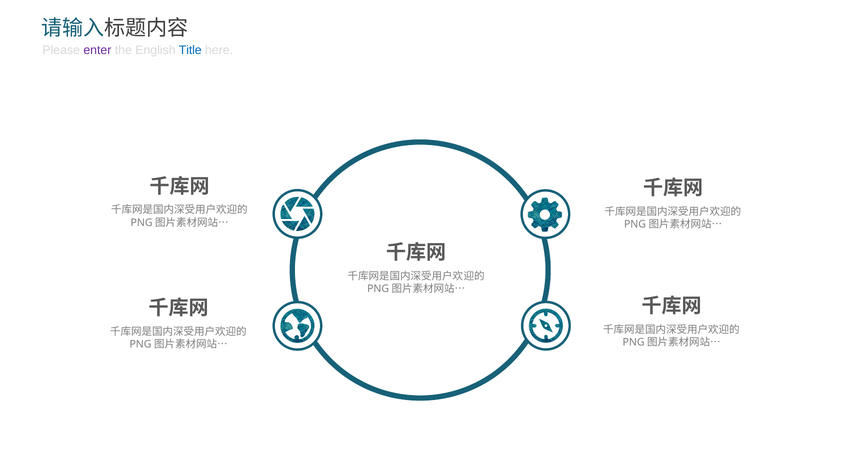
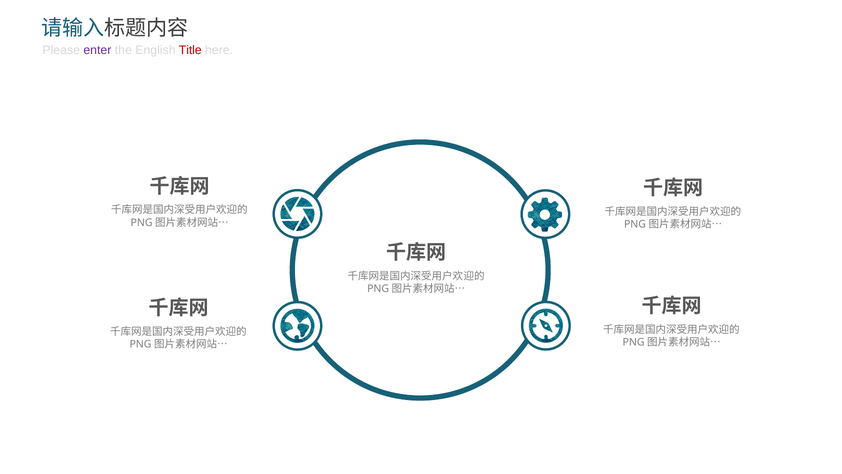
Title colour: blue -> red
